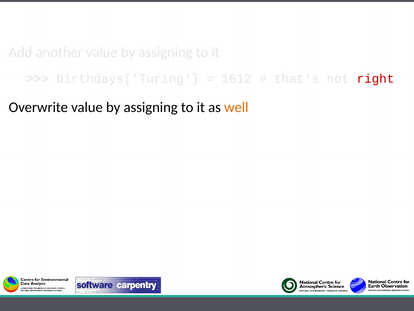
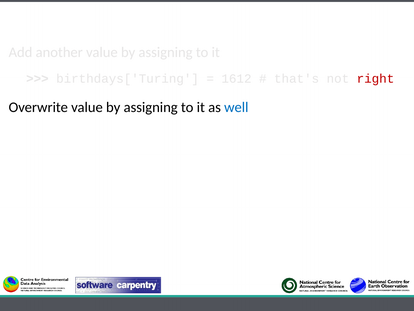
well colour: orange -> blue
